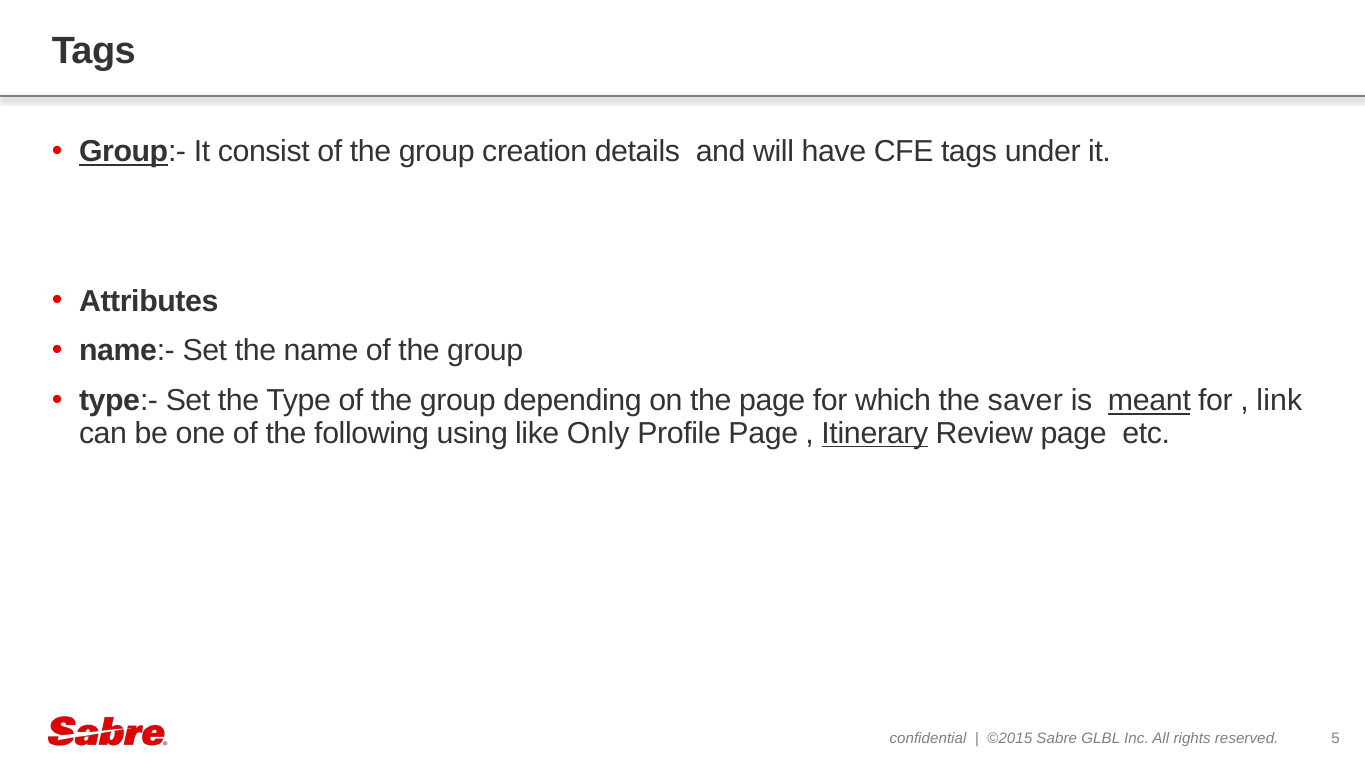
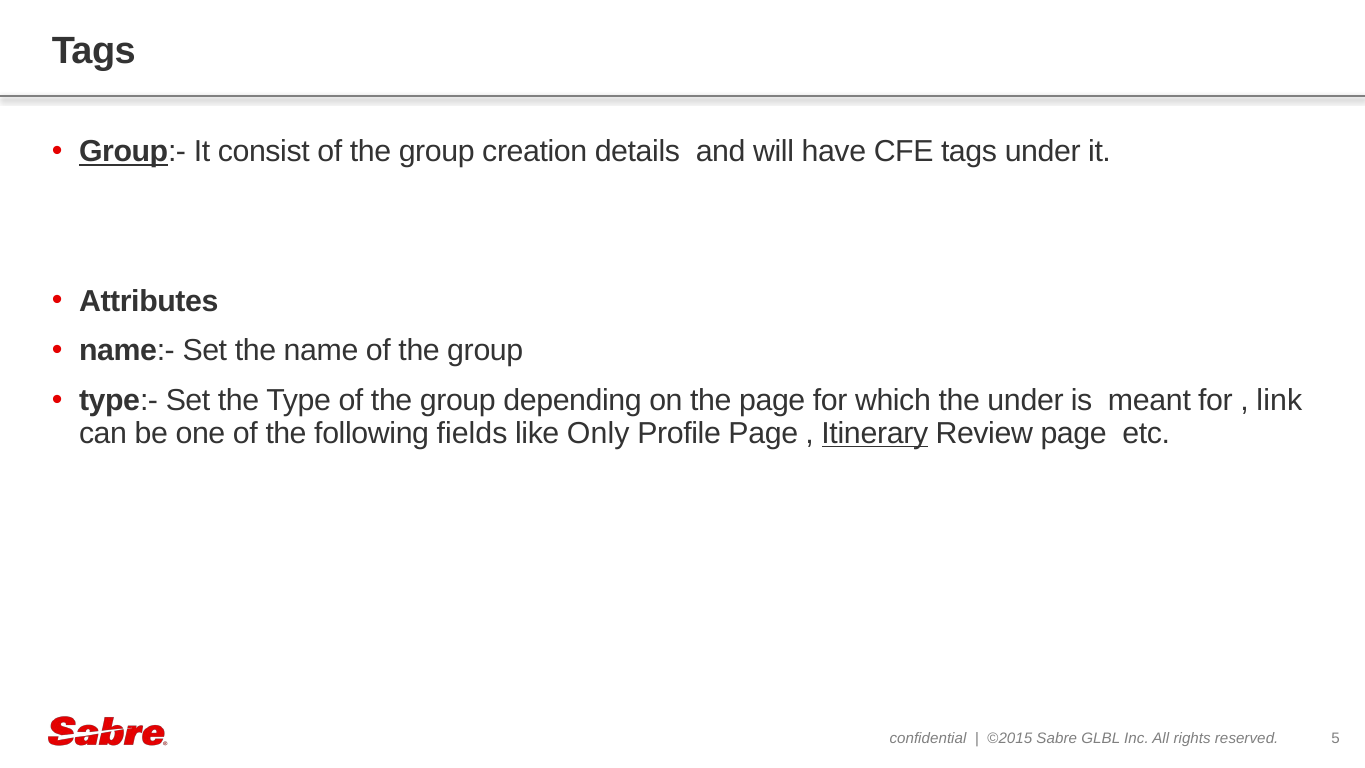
the saver: saver -> under
meant underline: present -> none
using: using -> fields
